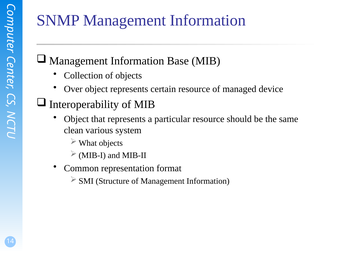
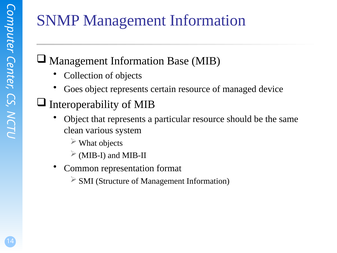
Over: Over -> Goes
